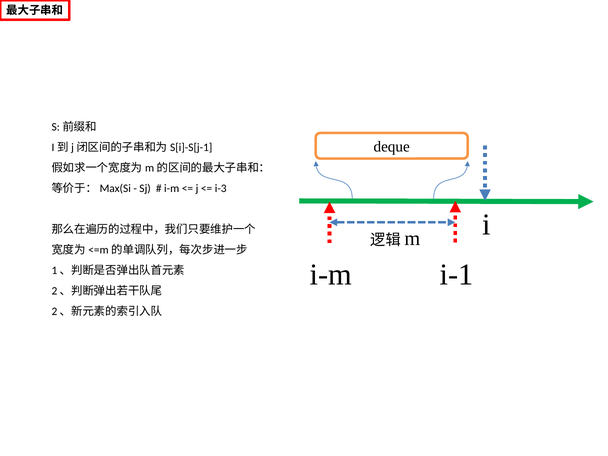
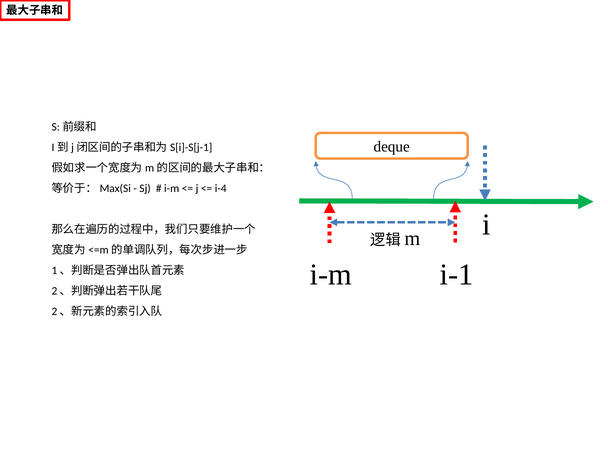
i-3: i-3 -> i-4
